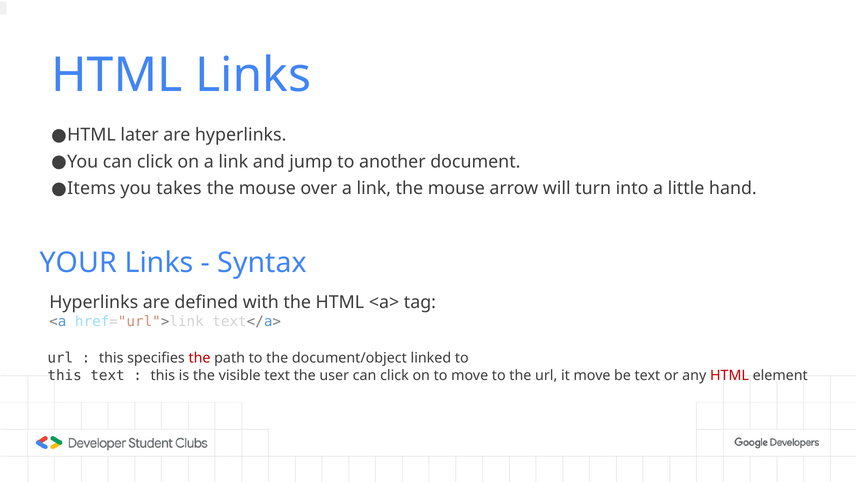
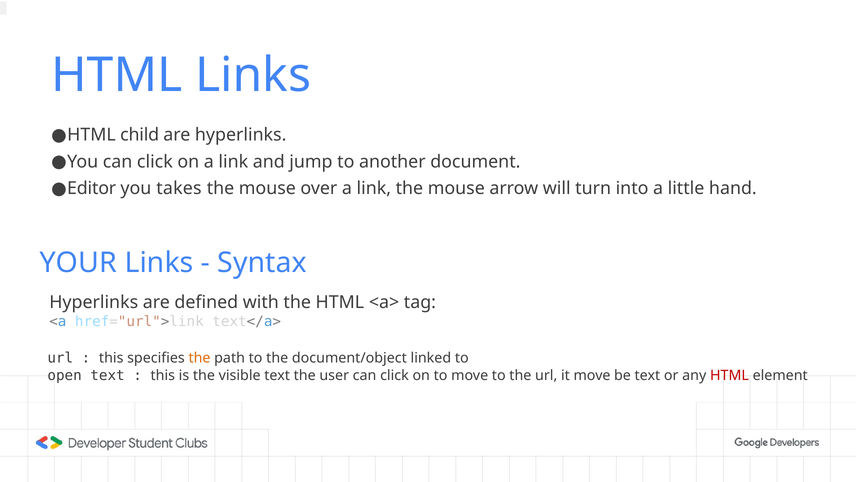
later: later -> child
Items: Items -> Editor
the at (200, 358) colour: red -> orange
this at (65, 375): this -> open
